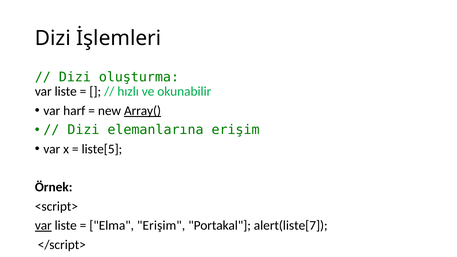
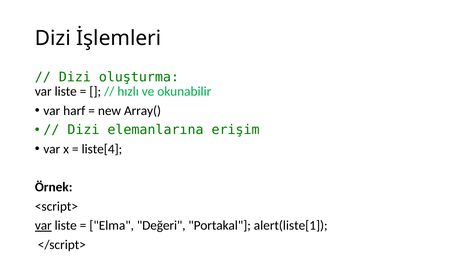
Array( underline: present -> none
liste[5: liste[5 -> liste[4
Elma Erişim: Erişim -> Değeri
alert(liste[7: alert(liste[7 -> alert(liste[1
